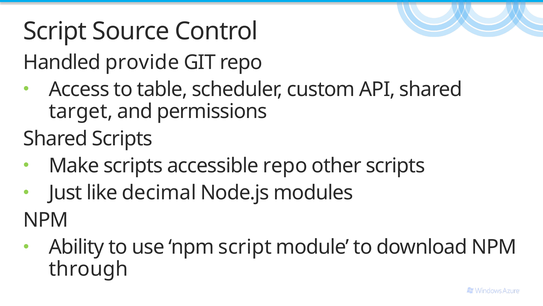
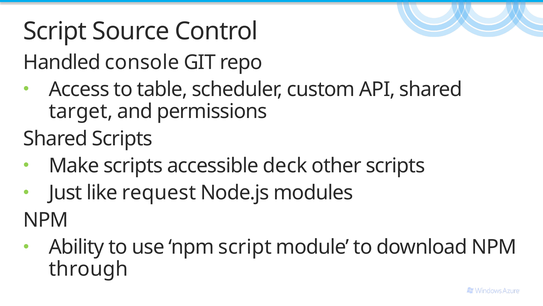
provide: provide -> console
accessible repo: repo -> deck
decimal: decimal -> request
